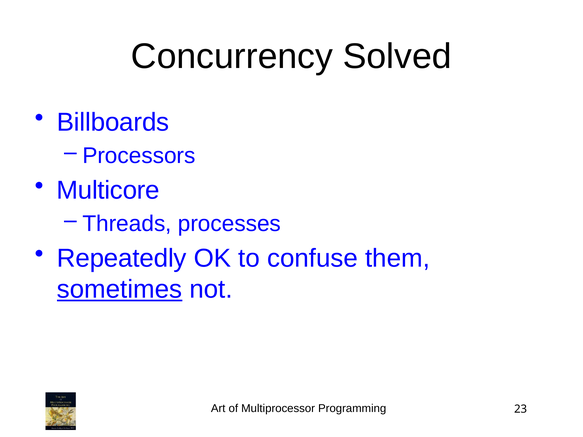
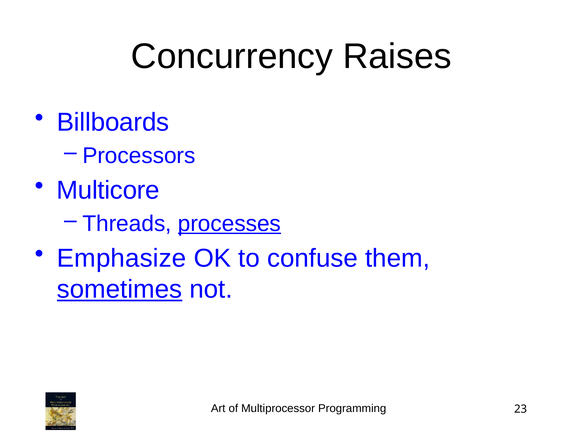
Solved: Solved -> Raises
processes underline: none -> present
Repeatedly: Repeatedly -> Emphasize
